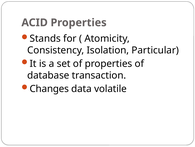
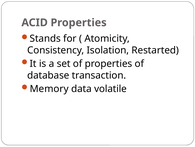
Particular: Particular -> Restarted
Changes: Changes -> Memory
